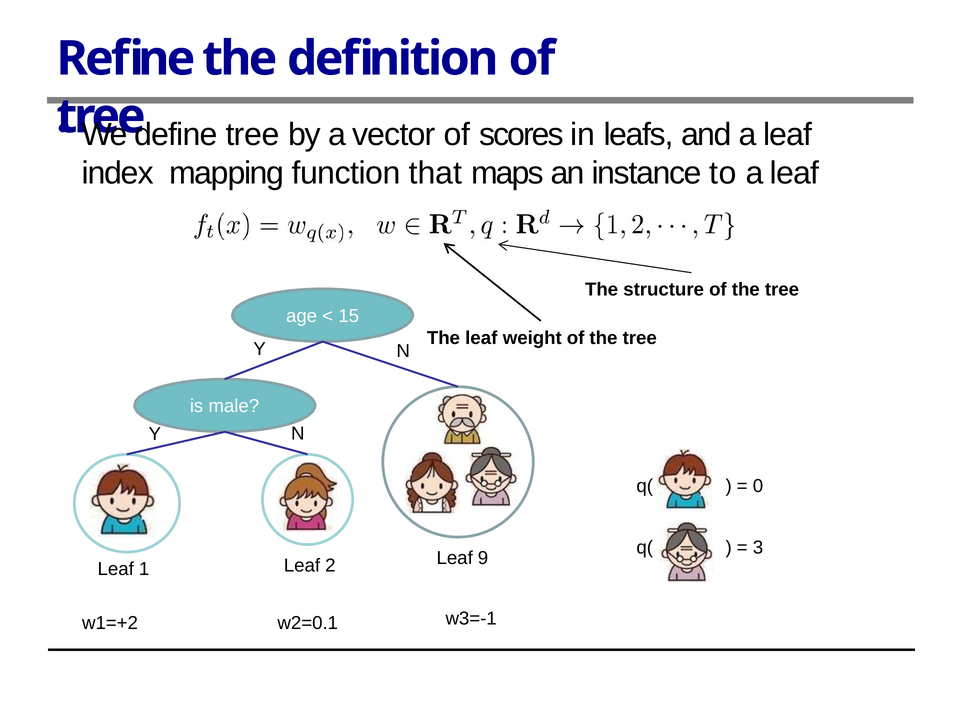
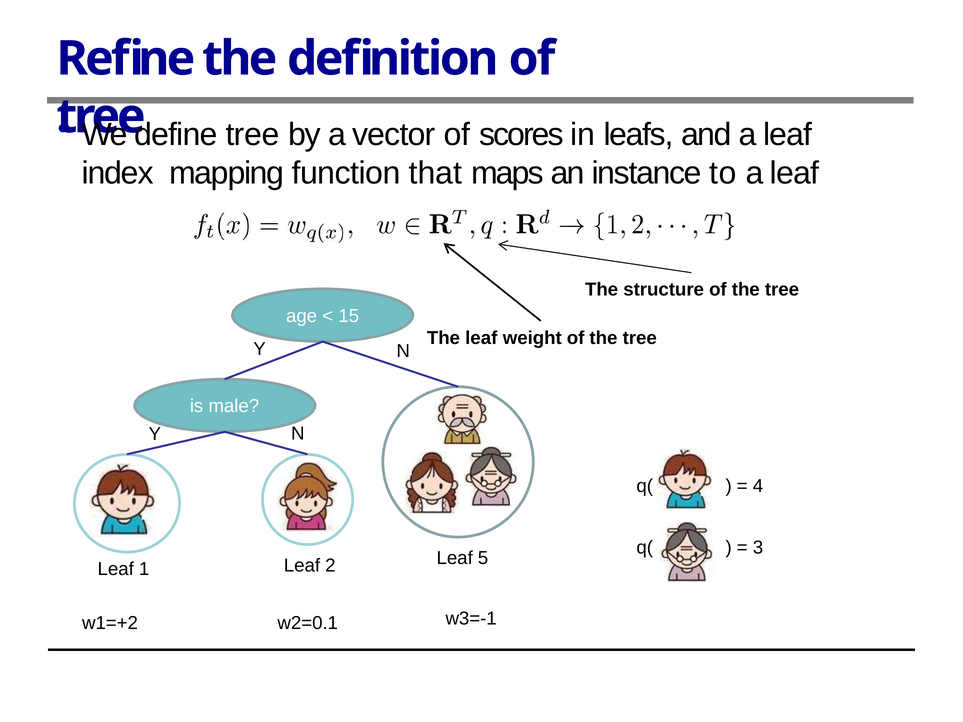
0: 0 -> 4
9: 9 -> 5
